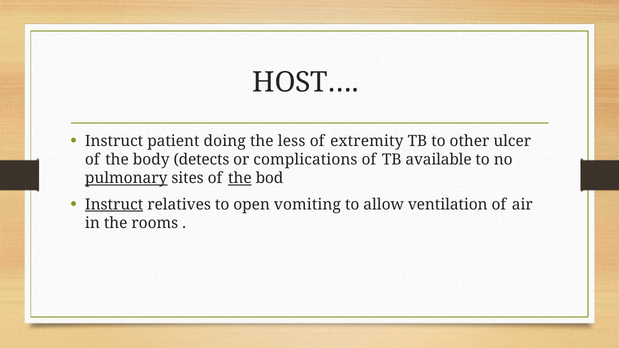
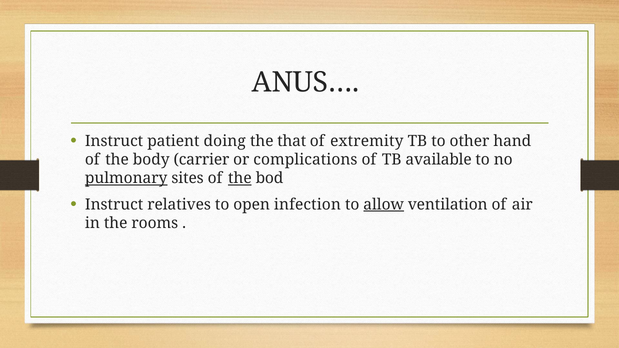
HOST…: HOST… -> ANUS…
less: less -> that
ulcer: ulcer -> hand
detects: detects -> carrier
Instruct at (114, 205) underline: present -> none
vomiting: vomiting -> infection
allow underline: none -> present
